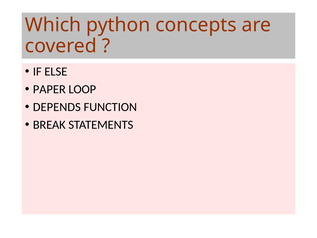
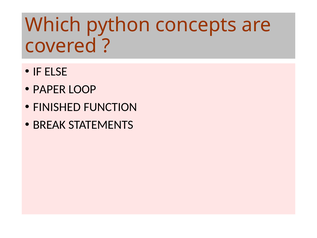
DEPENDS: DEPENDS -> FINISHED
